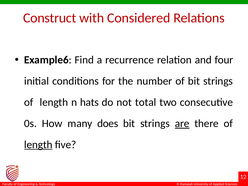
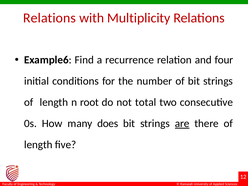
Construct at (50, 18): Construct -> Relations
Considered: Considered -> Multiplicity
hats: hats -> root
length at (38, 145) underline: present -> none
